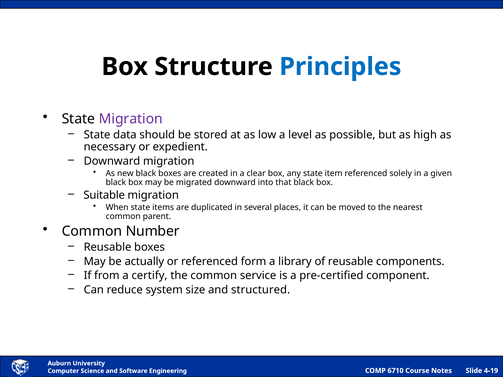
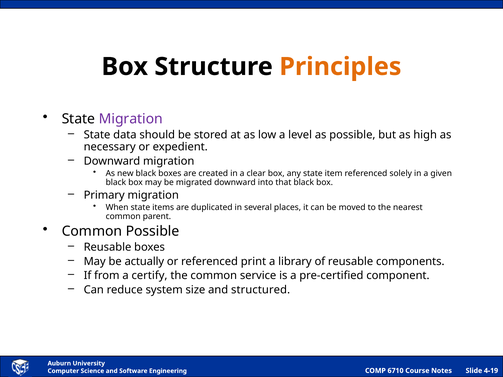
Principles colour: blue -> orange
Suitable: Suitable -> Primary
Common Number: Number -> Possible
form: form -> print
